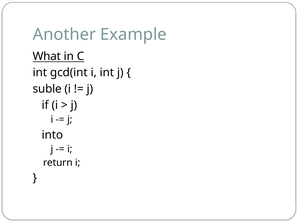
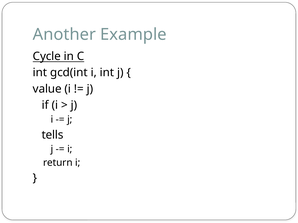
What: What -> Cycle
suble: suble -> value
into: into -> tells
